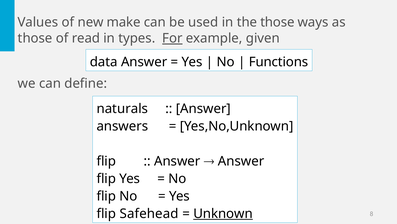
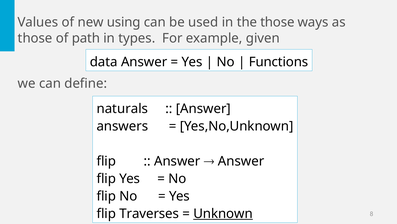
make: make -> using
read: read -> path
For underline: present -> none
Safehead: Safehead -> Traverses
